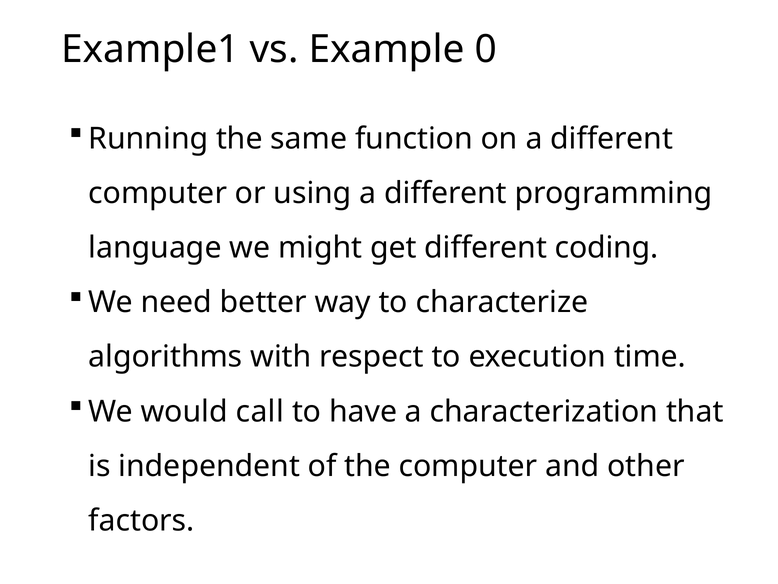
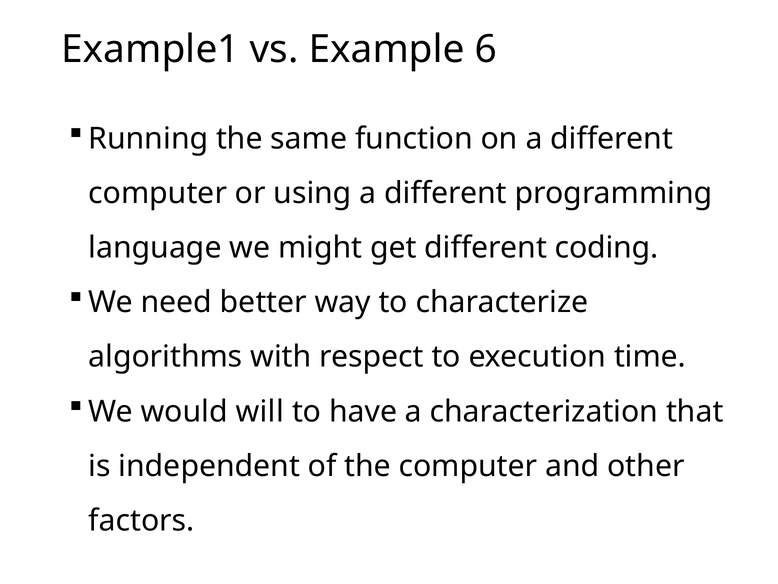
0: 0 -> 6
call: call -> will
